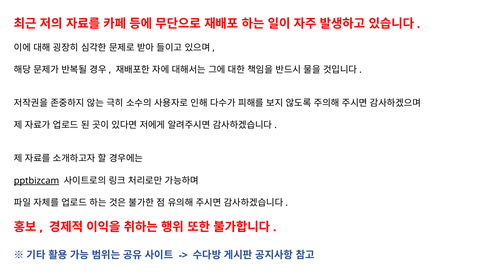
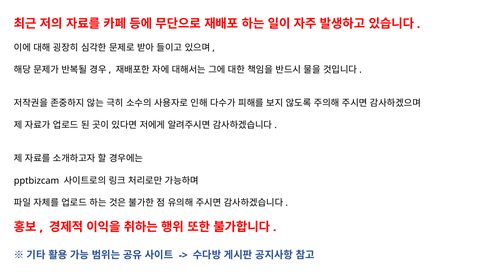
pptbizcam underline: present -> none
